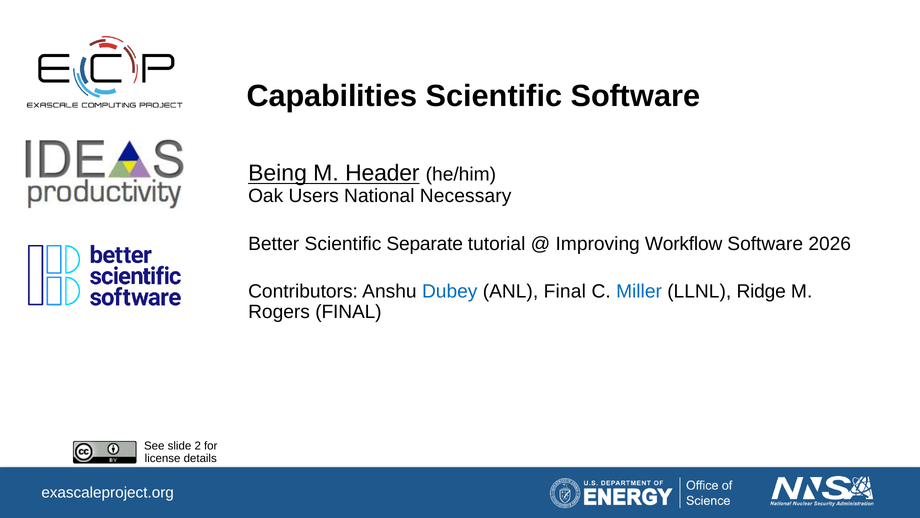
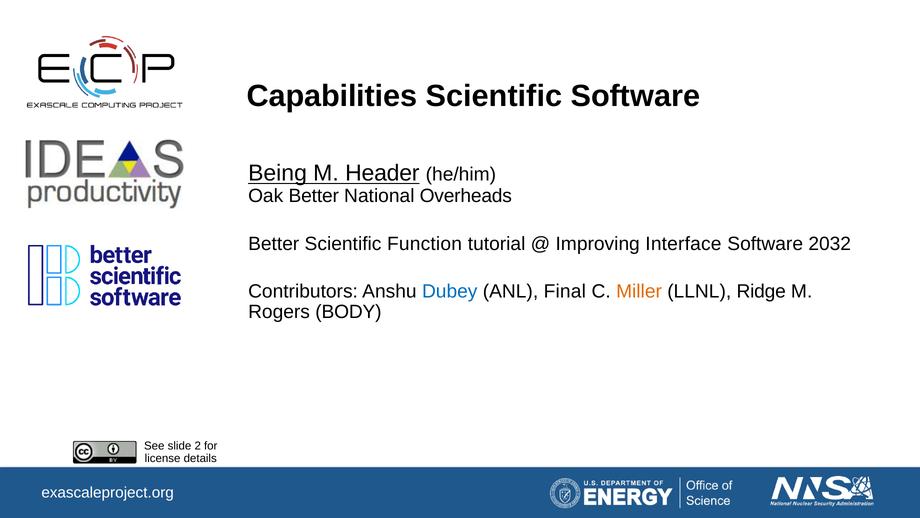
Oak Users: Users -> Better
Necessary: Necessary -> Overheads
Separate: Separate -> Function
Workflow: Workflow -> Interface
2026: 2026 -> 2032
Miller colour: blue -> orange
Rogers FINAL: FINAL -> BODY
